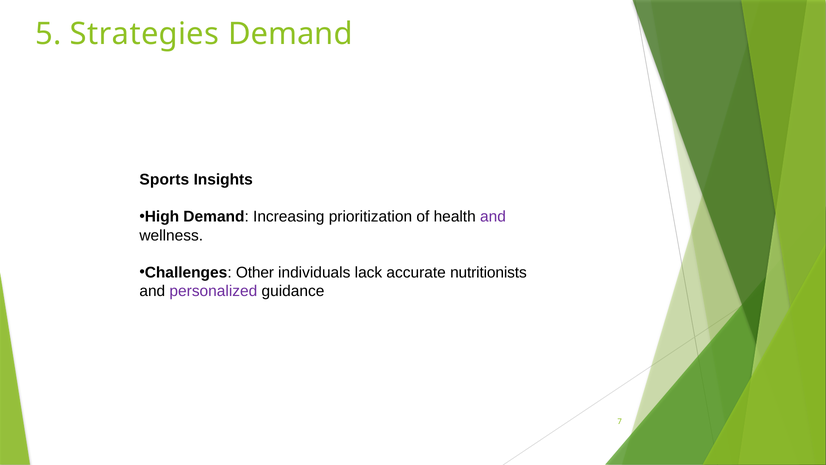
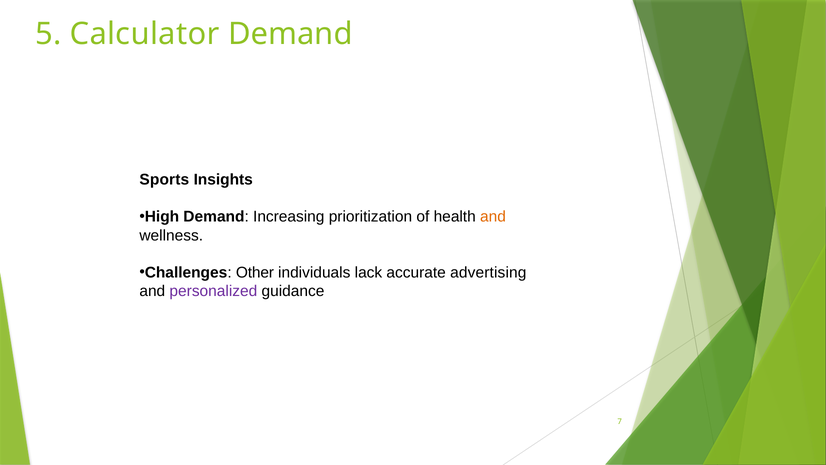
Strategies: Strategies -> Calculator
and at (493, 217) colour: purple -> orange
nutritionists: nutritionists -> advertising
